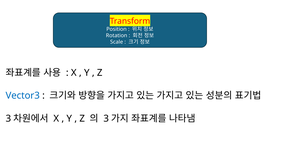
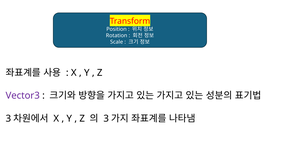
Vector3 colour: blue -> purple
